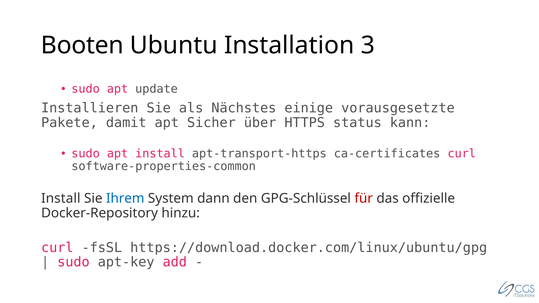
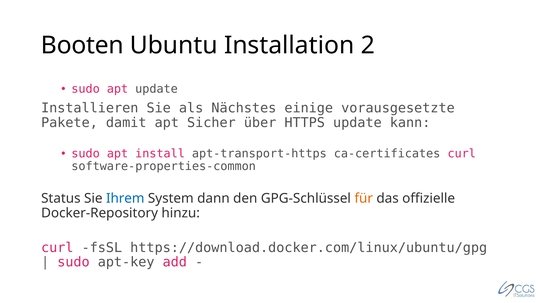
3: 3 -> 2
HTTPS status: status -> update
Install at (61, 199): Install -> Status
für colour: red -> orange
